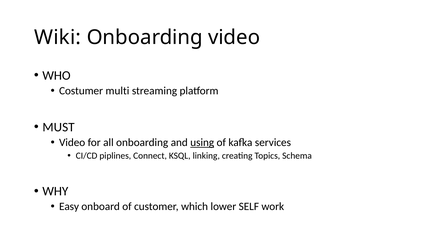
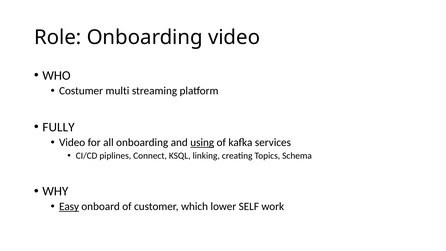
Wiki: Wiki -> Role
MUST: MUST -> FULLY
Easy underline: none -> present
